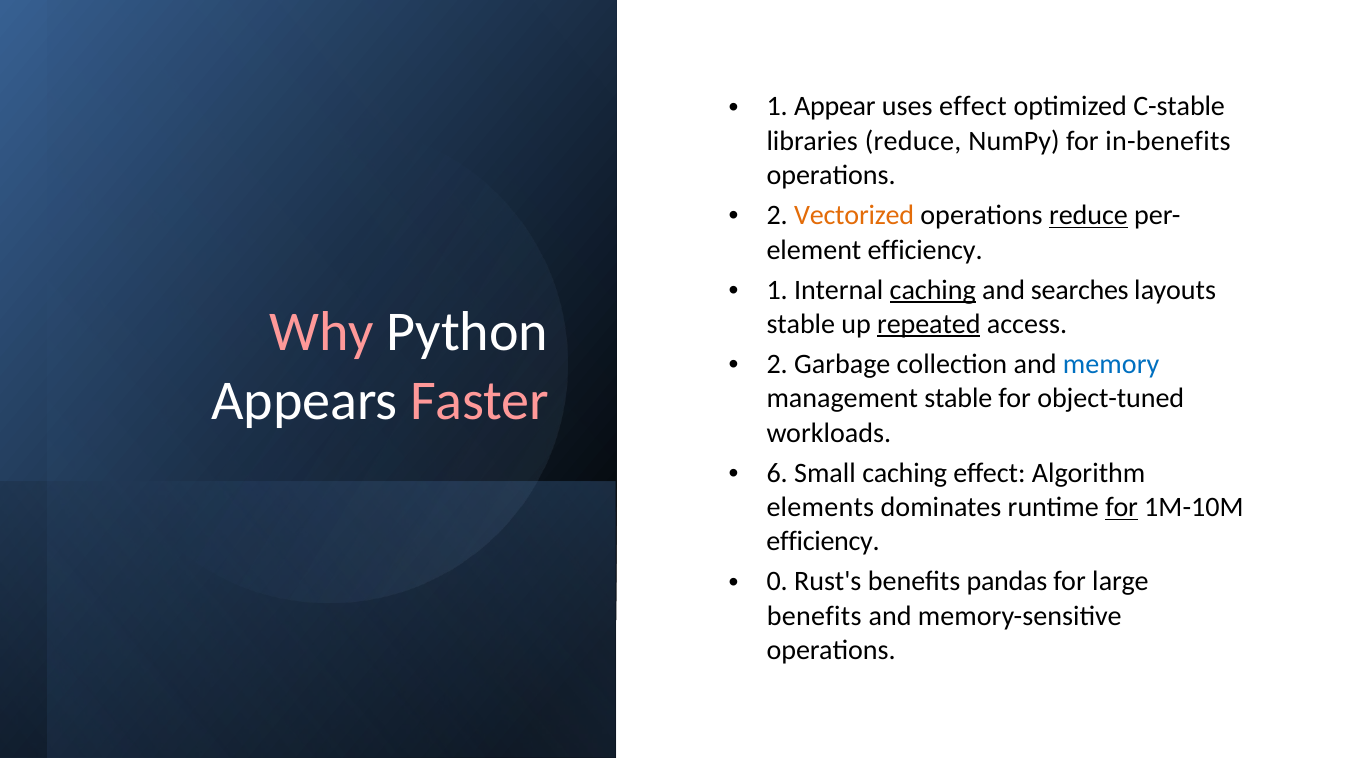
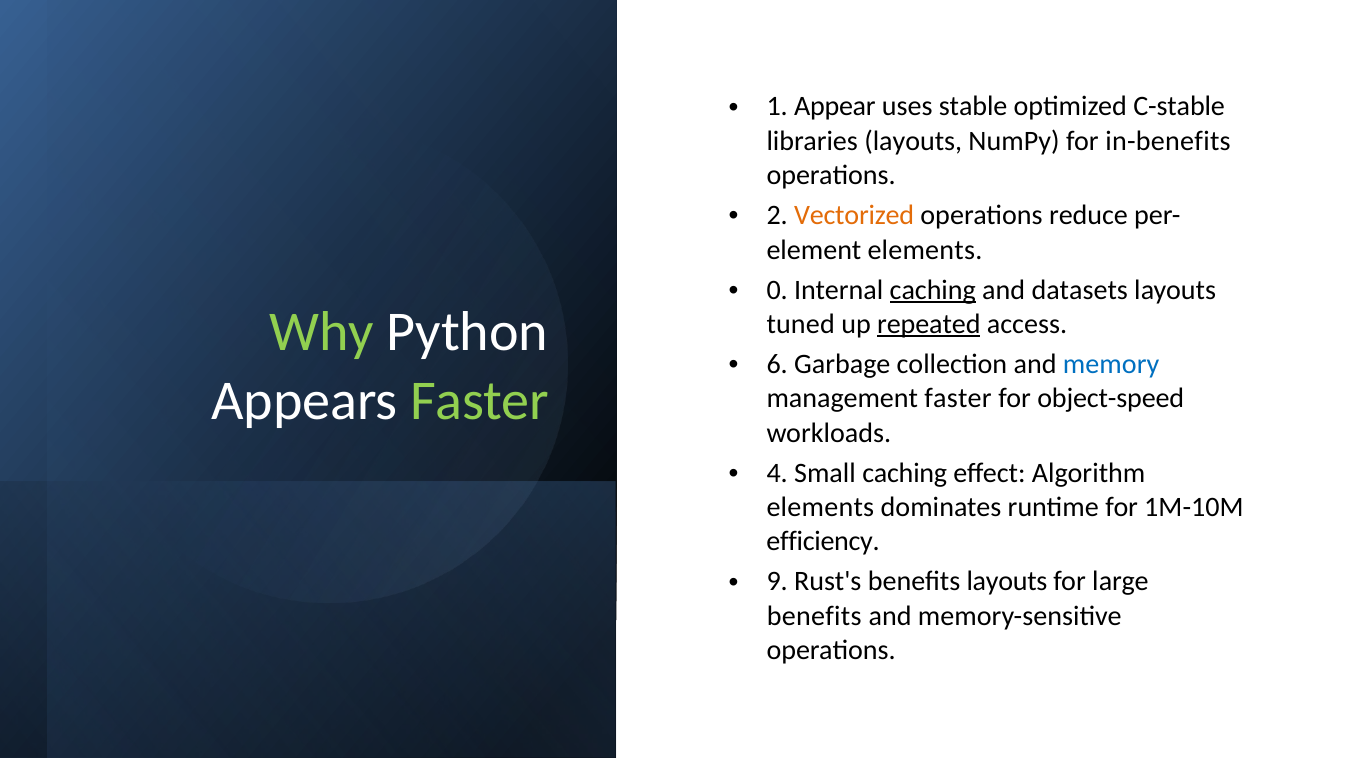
uses effect: effect -> stable
libraries reduce: reduce -> layouts
reduce at (1088, 215) underline: present -> none
efficiency at (925, 250): efficiency -> elements
1 at (777, 290): 1 -> 0
searches: searches -> datasets
Why colour: pink -> light green
stable at (801, 324): stable -> tuned
2 at (777, 364): 2 -> 6
Faster at (480, 401) colour: pink -> light green
management stable: stable -> faster
object-tuned: object-tuned -> object-speed
6: 6 -> 4
for at (1122, 507) underline: present -> none
0: 0 -> 9
benefits pandas: pandas -> layouts
